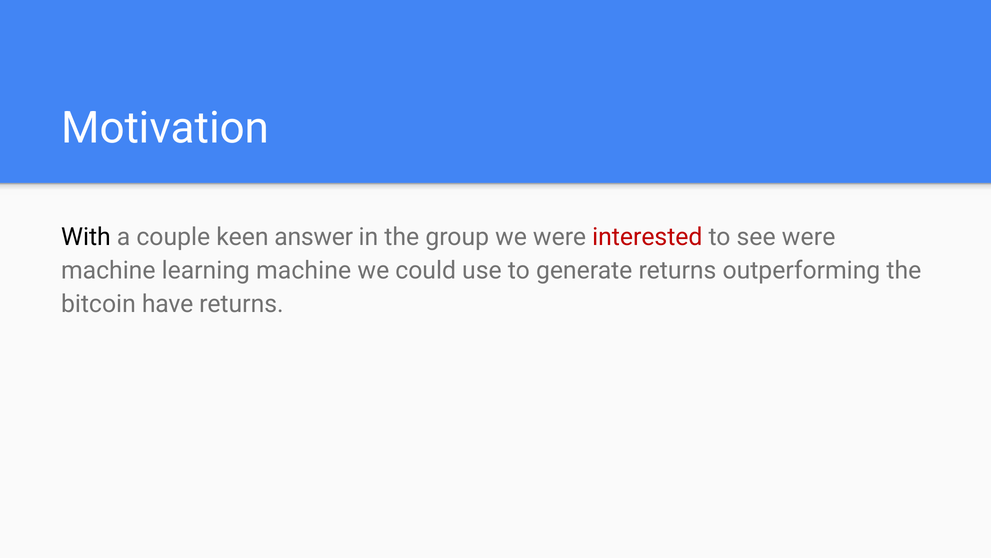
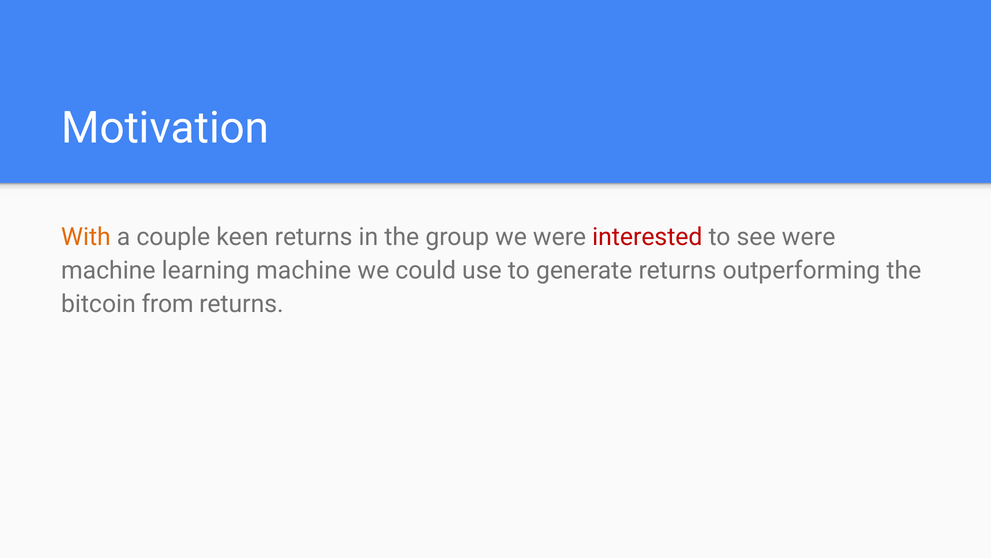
With colour: black -> orange
keen answer: answer -> returns
have: have -> from
